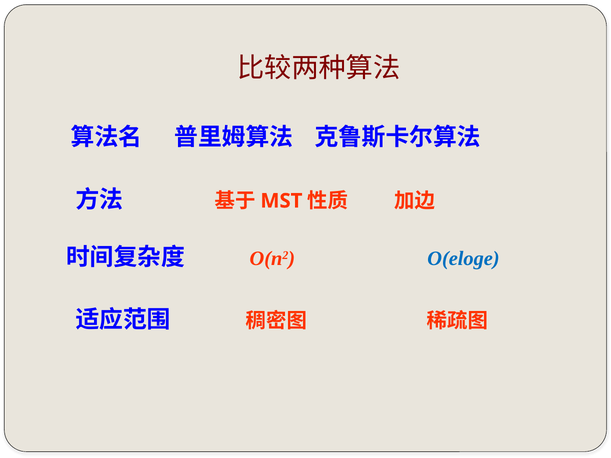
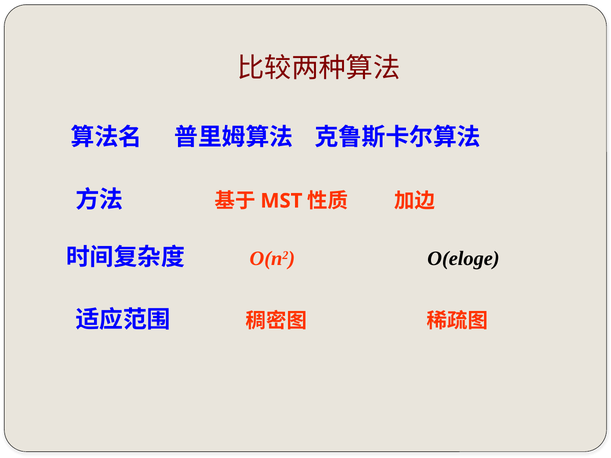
O(eloge colour: blue -> black
